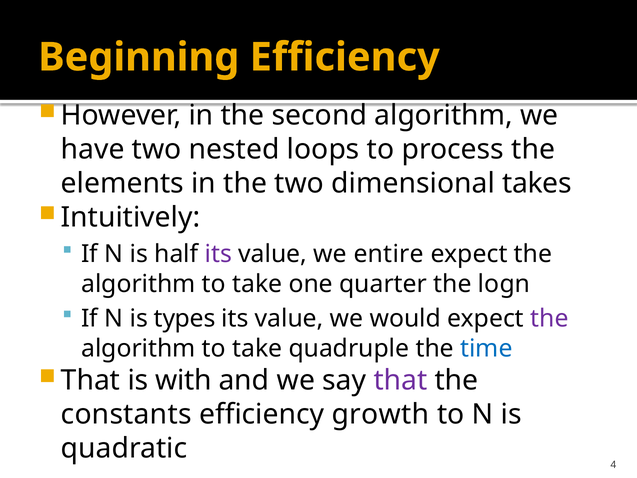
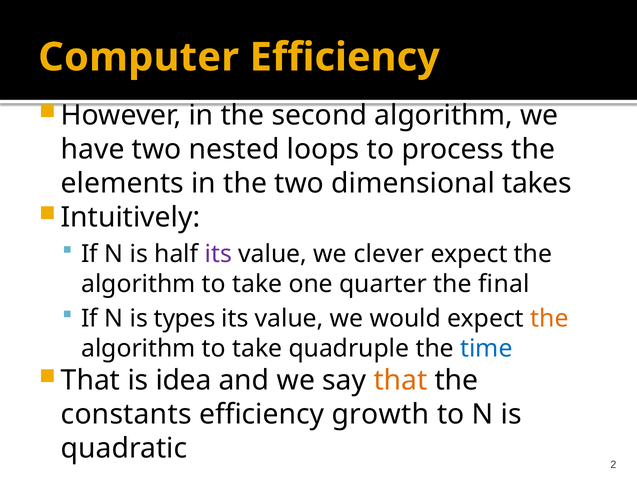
Beginning: Beginning -> Computer
entire: entire -> clever
logn: logn -> final
the at (549, 319) colour: purple -> orange
with: with -> idea
that at (400, 380) colour: purple -> orange
4: 4 -> 2
